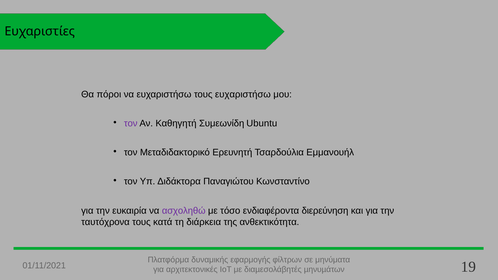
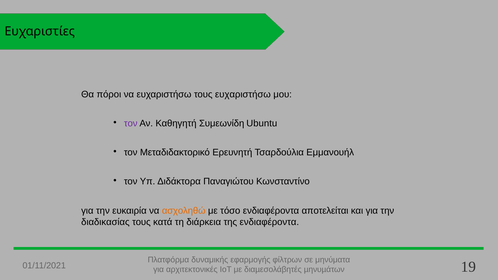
ασχοληθώ colour: purple -> orange
διερεύνηση: διερεύνηση -> αποτελείται
ταυτόχρονα: ταυτόχρονα -> διαδικασίας
της ανθεκτικότητα: ανθεκτικότητα -> ενδιαφέροντα
